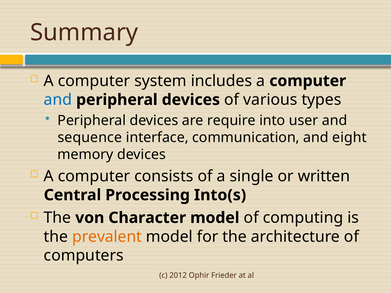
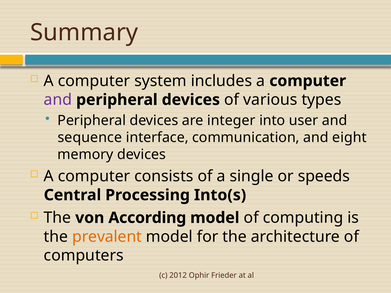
and at (58, 100) colour: blue -> purple
require: require -> integer
written: written -> speeds
Character: Character -> According
